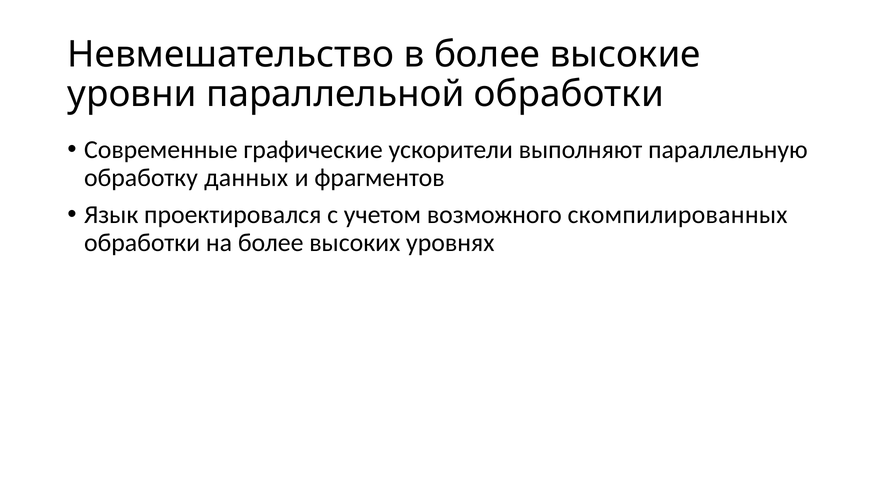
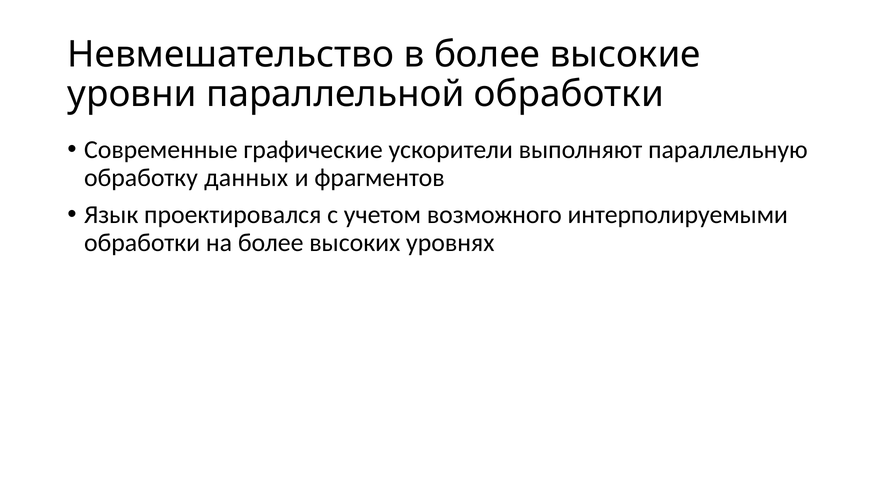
скомпилированных: скомпилированных -> интерполируемыми
